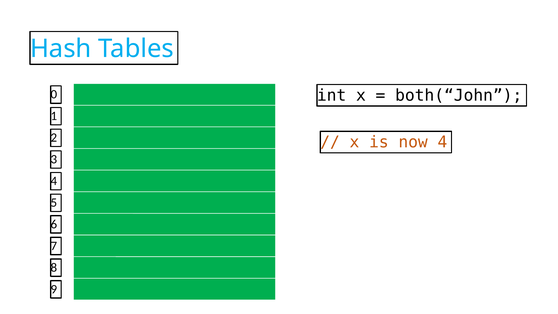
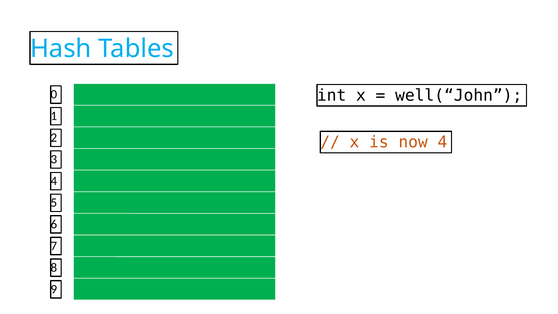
both(“John: both(“John -> well(“John
